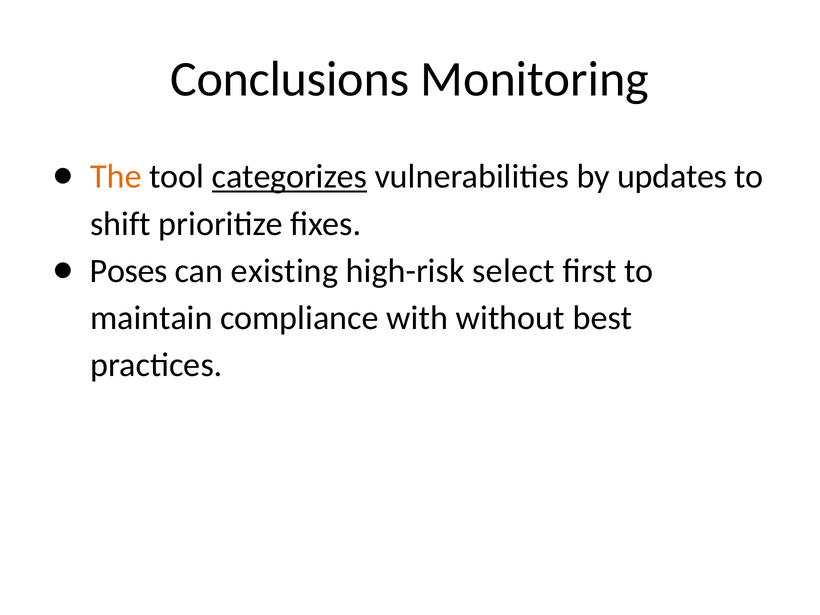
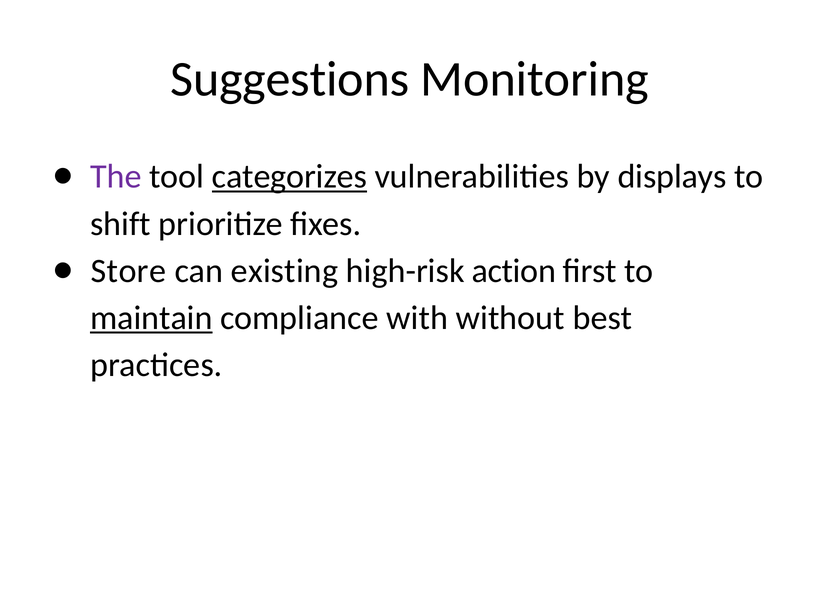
Conclusions: Conclusions -> Suggestions
The colour: orange -> purple
updates: updates -> displays
Poses: Poses -> Store
select: select -> action
maintain underline: none -> present
